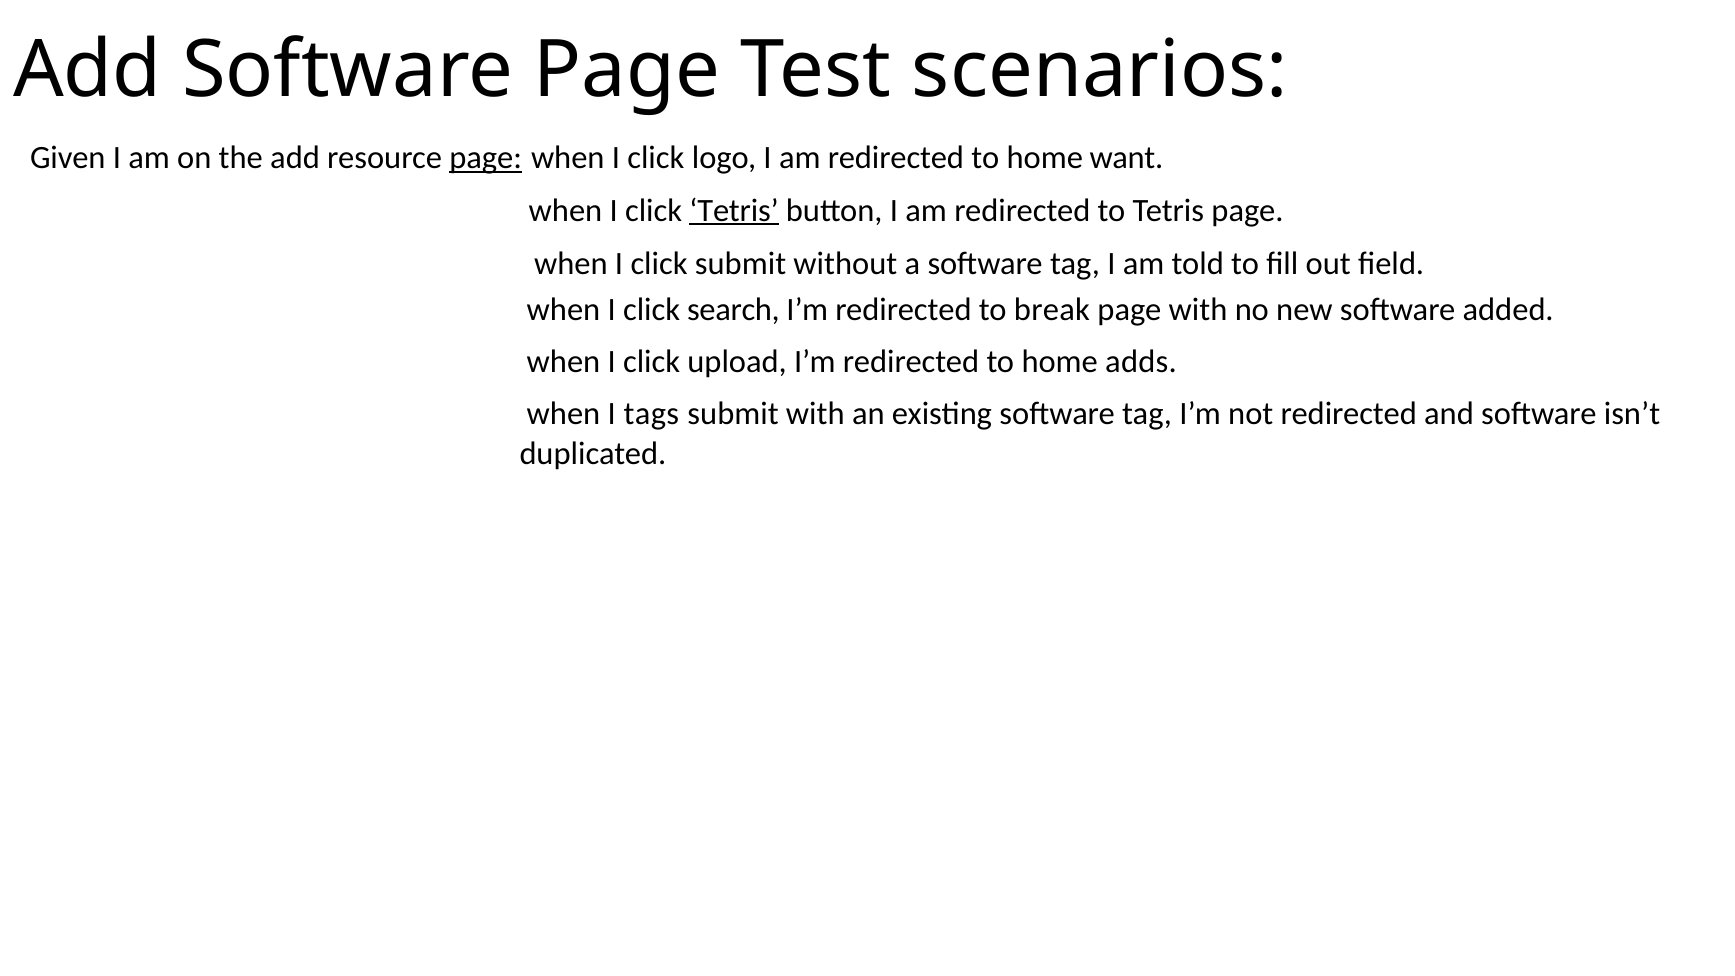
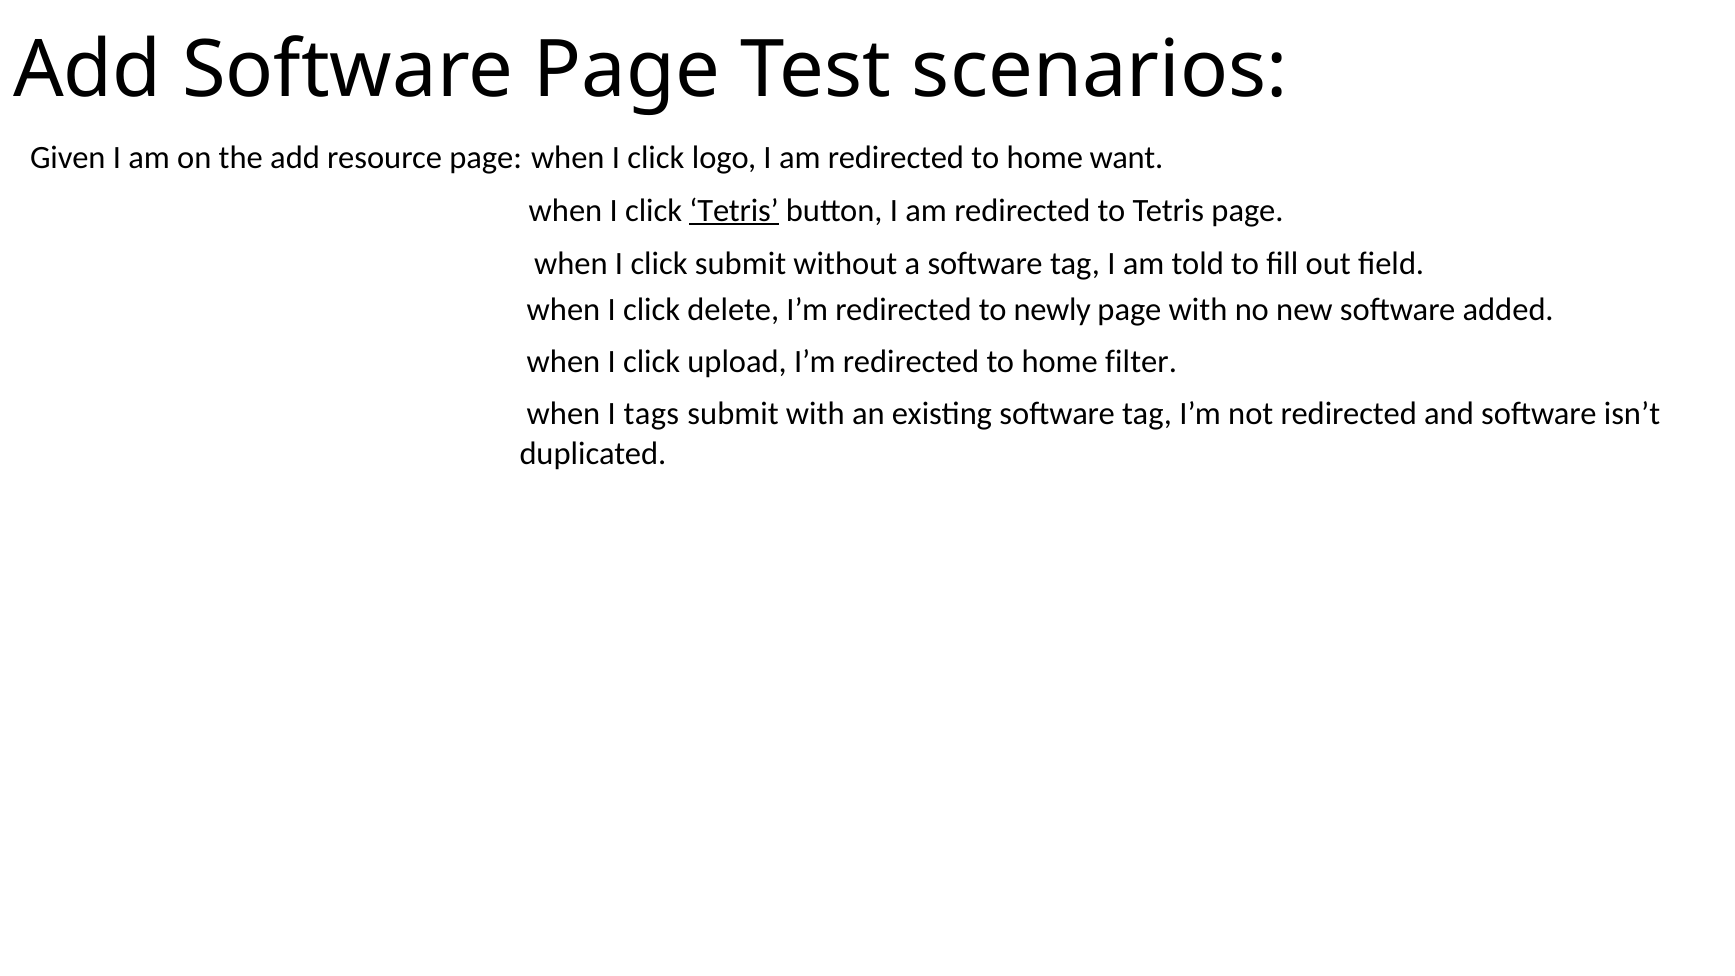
page at (486, 158) underline: present -> none
search: search -> delete
break: break -> newly
adds: adds -> filter
